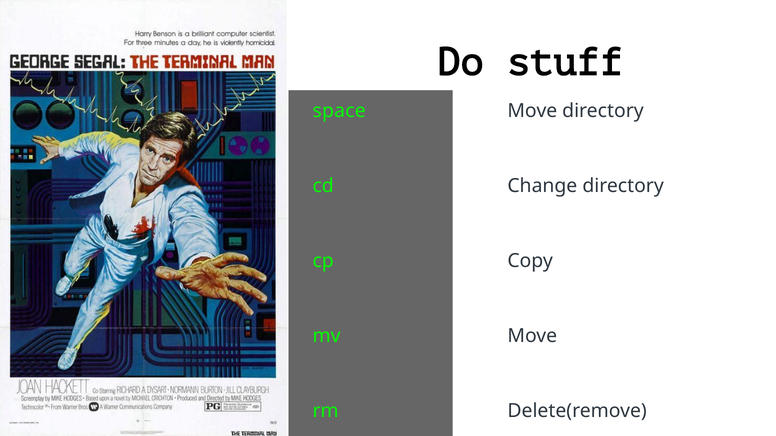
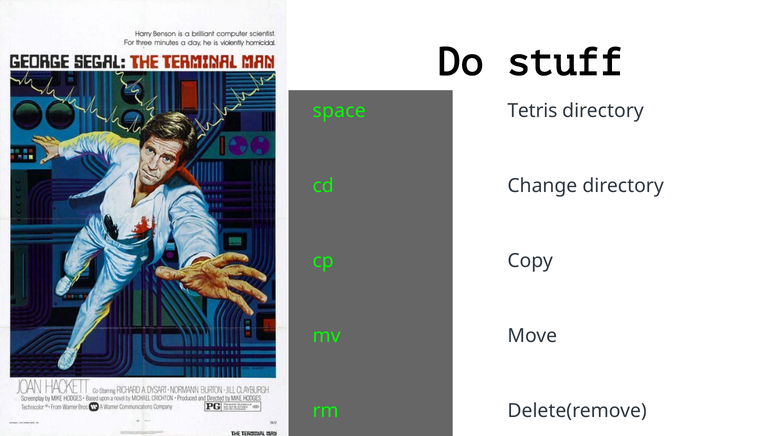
Move at (532, 111): Move -> Tetris
